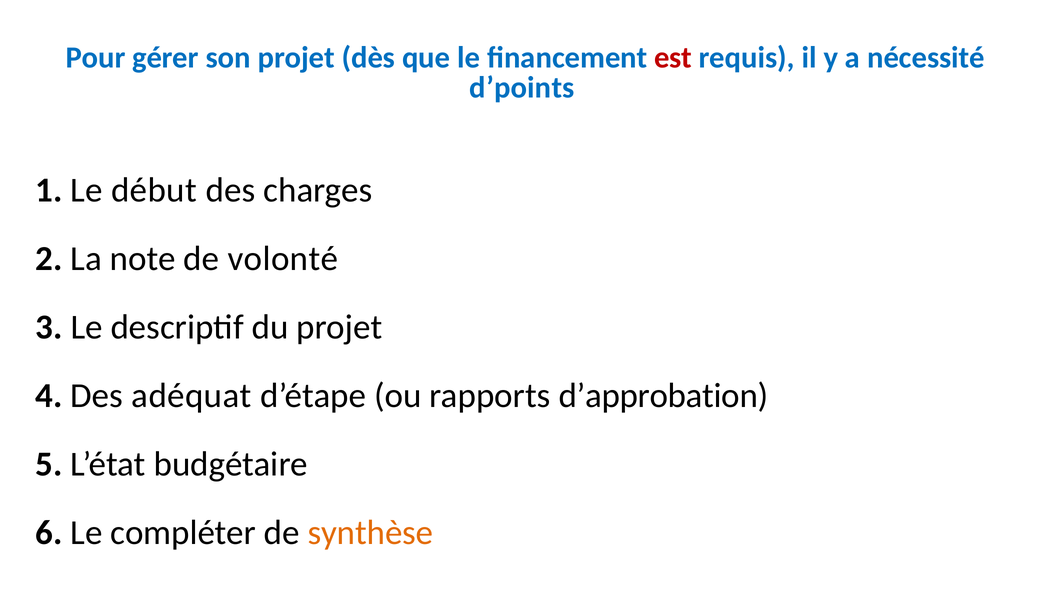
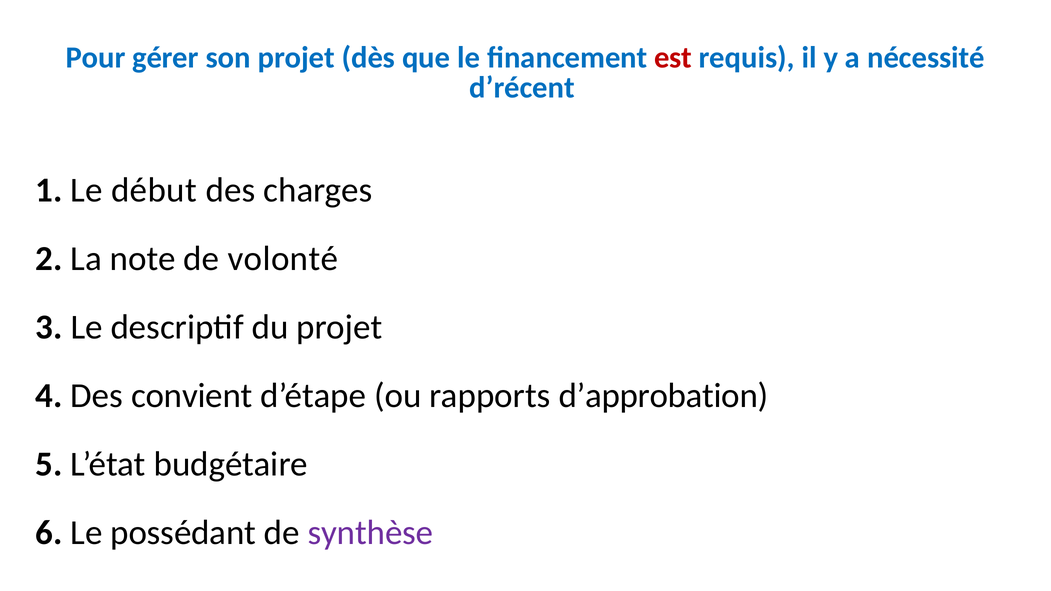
d’points: d’points -> d’récent
adéquat: adéquat -> convient
compléter: compléter -> possédant
synthèse colour: orange -> purple
